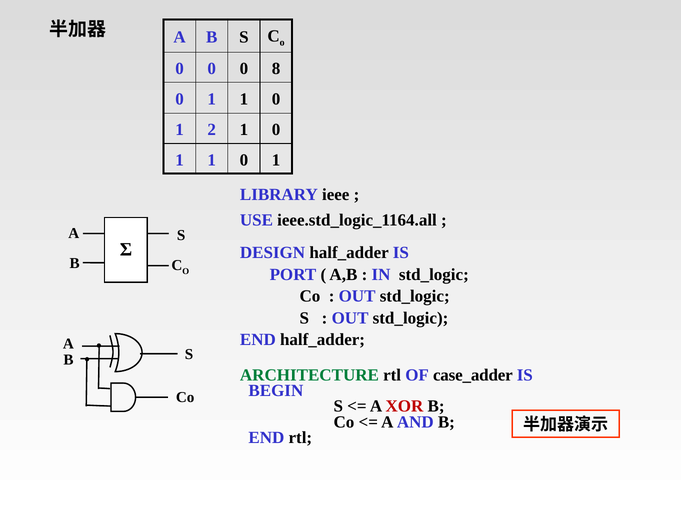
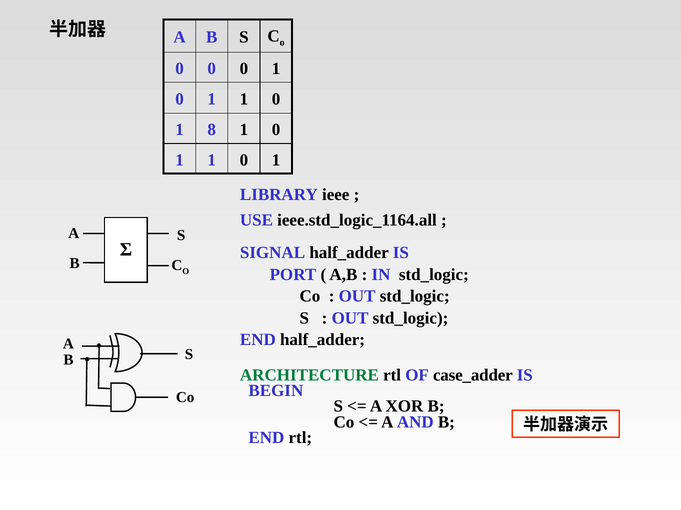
0 0 8: 8 -> 1
2: 2 -> 8
DESIGN: DESIGN -> SIGNAL
XOR colour: red -> black
